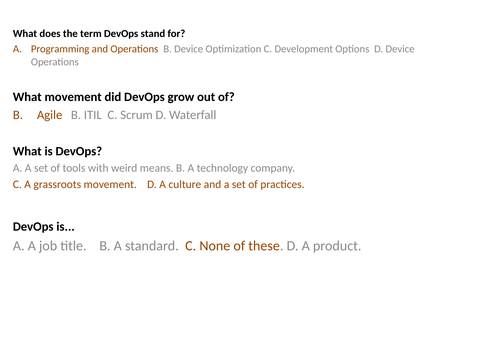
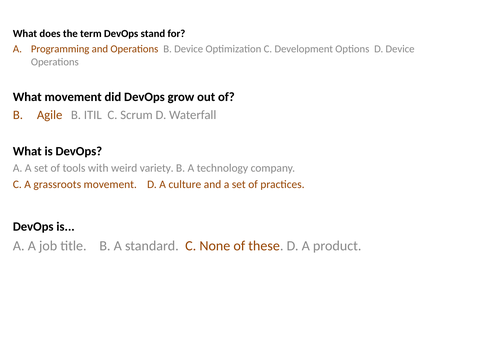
means: means -> variety
